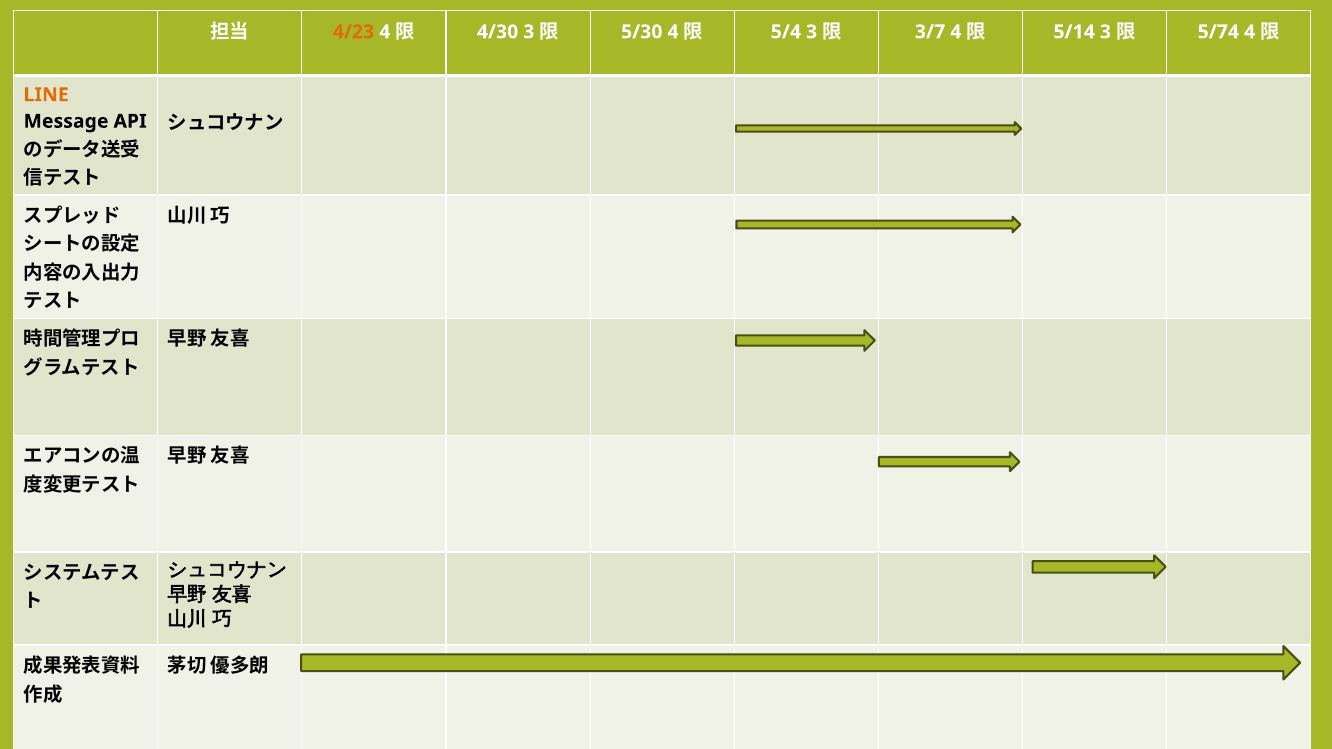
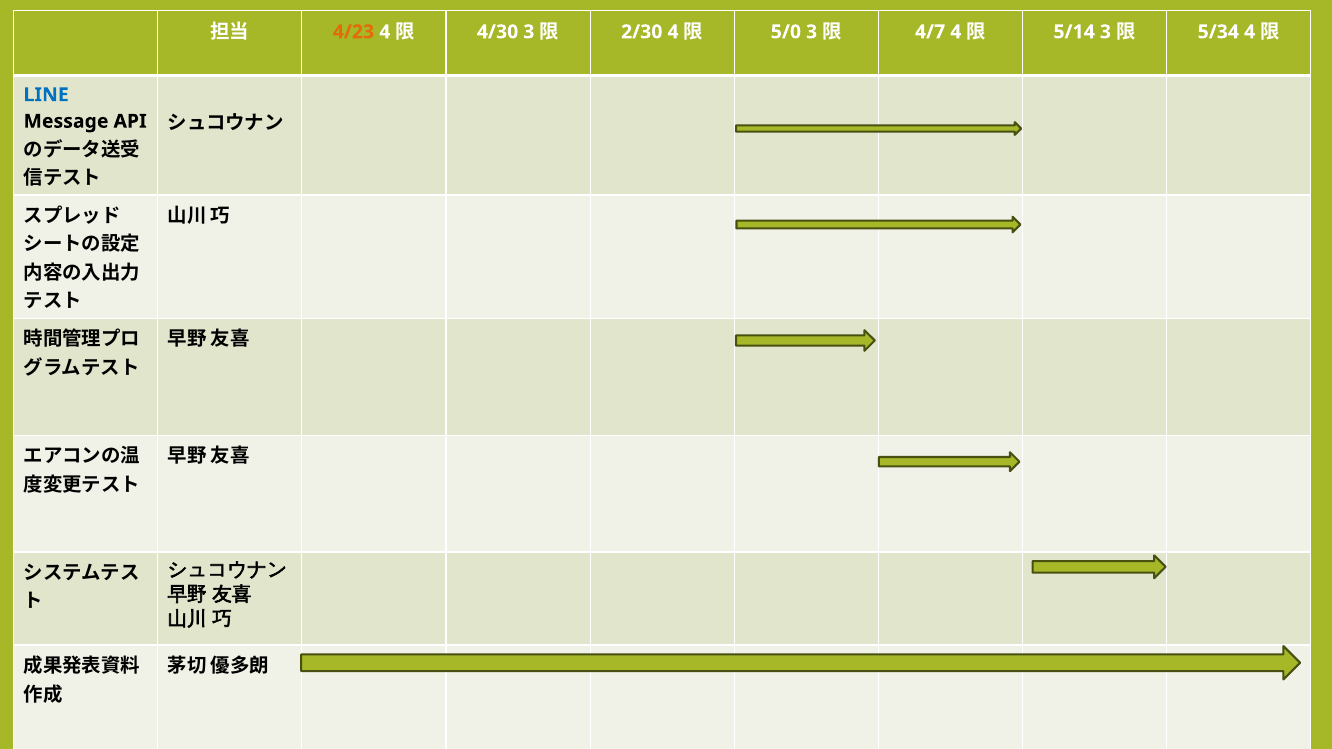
5/30: 5/30 -> 2/30
5/4: 5/4 -> 5/0
3/7: 3/7 -> 4/7
5/74: 5/74 -> 5/34
LINE colour: orange -> blue
